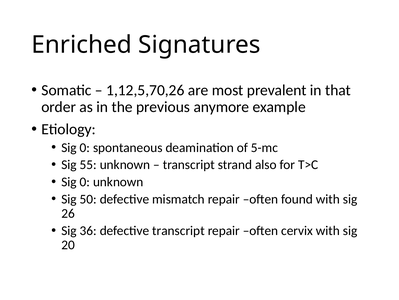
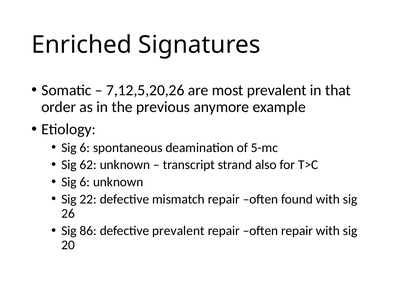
1,12,5,70,26: 1,12,5,70,26 -> 7,12,5,20,26
0 at (85, 147): 0 -> 6
55: 55 -> 62
0 at (85, 182): 0 -> 6
50: 50 -> 22
36: 36 -> 86
defective transcript: transcript -> prevalent
often cervix: cervix -> repair
